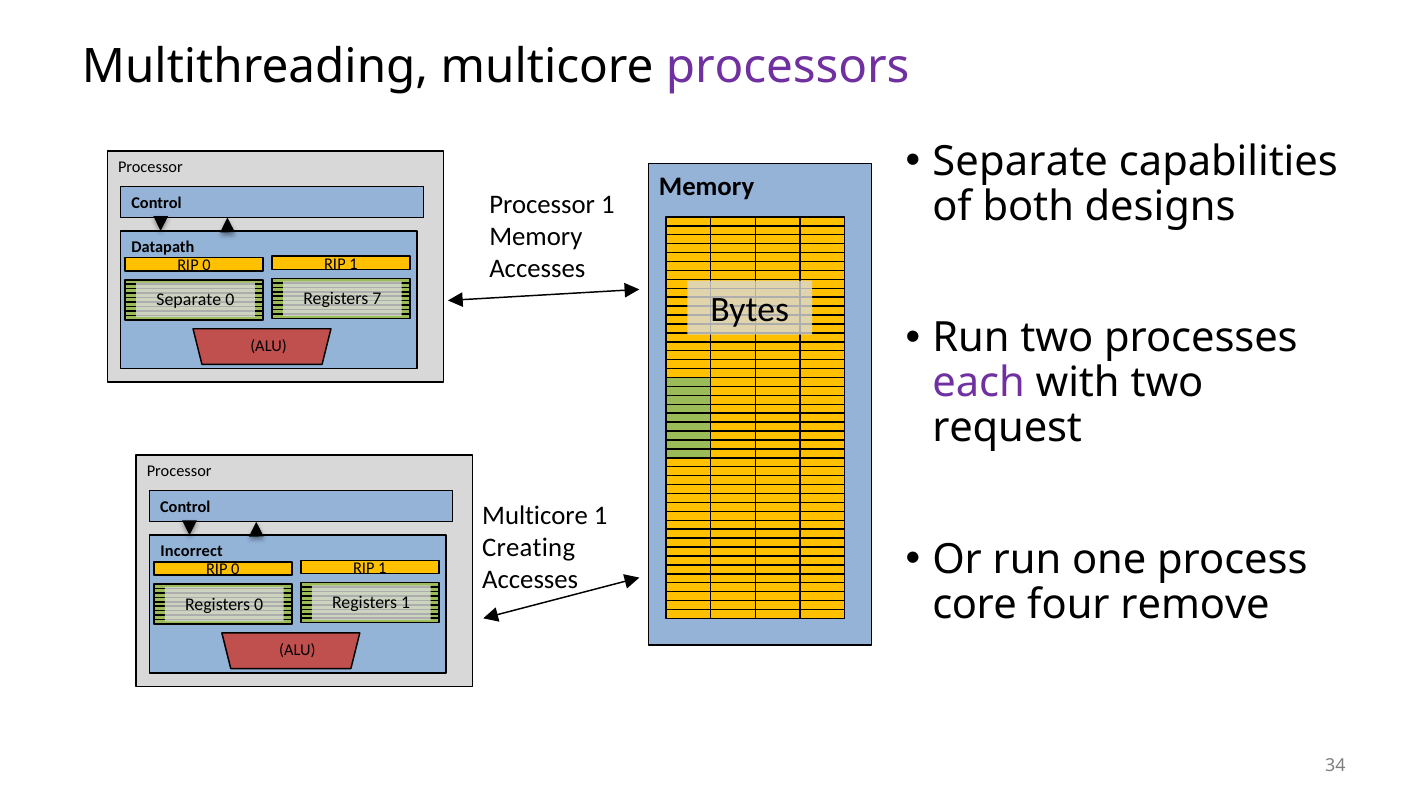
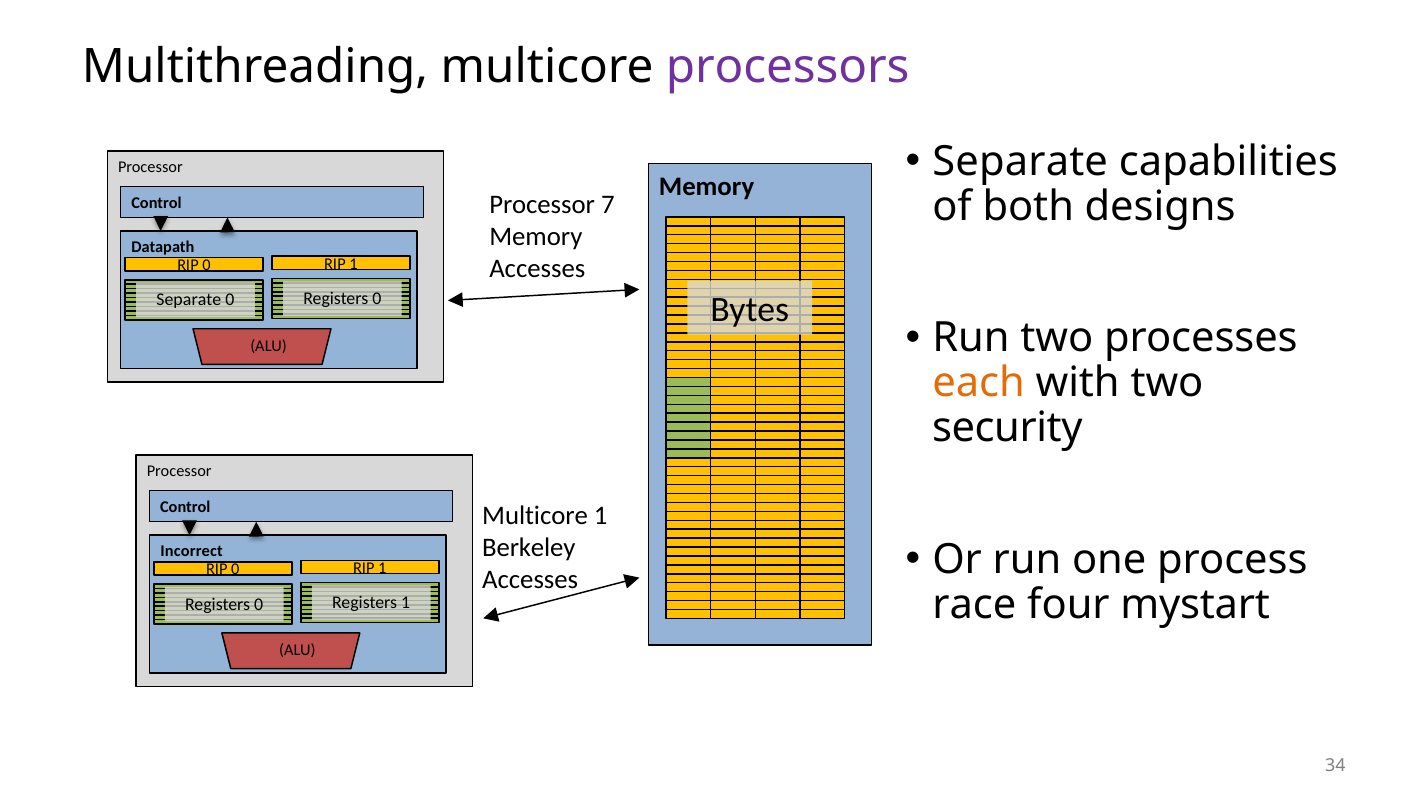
Processor 1: 1 -> 7
7 at (377, 299): 7 -> 0
each colour: purple -> orange
request: request -> security
Creating: Creating -> Berkeley
core: core -> race
remove: remove -> mystart
